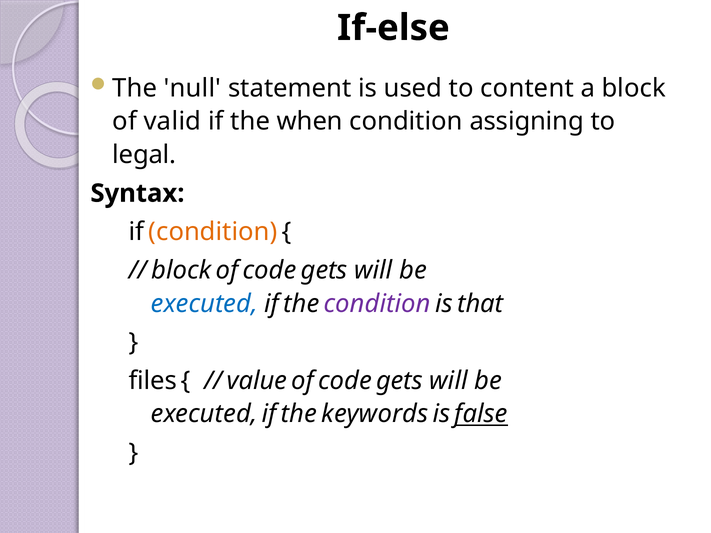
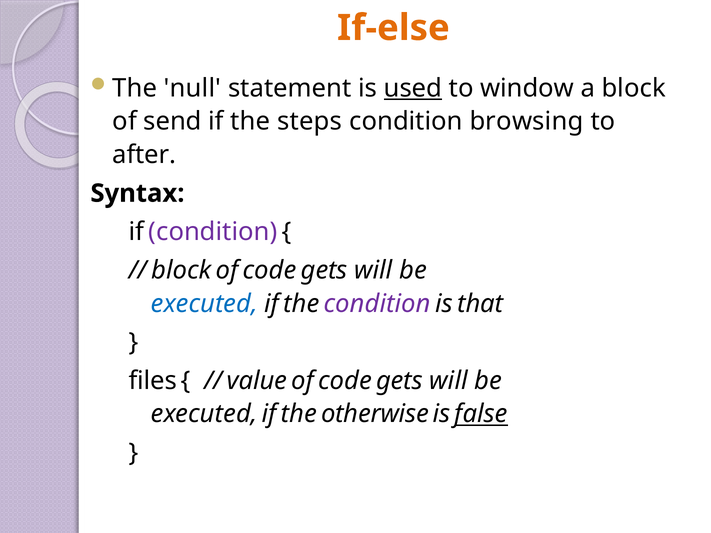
If-else colour: black -> orange
used underline: none -> present
content: content -> window
valid: valid -> send
when: when -> steps
assigning: assigning -> browsing
legal: legal -> after
condition at (213, 232) colour: orange -> purple
keywords: keywords -> otherwise
